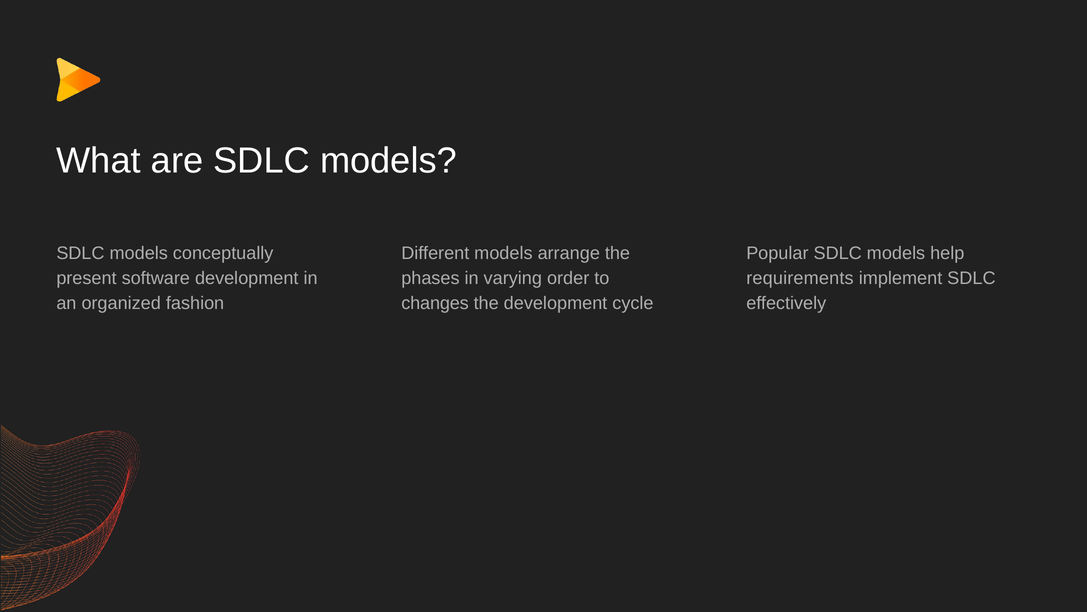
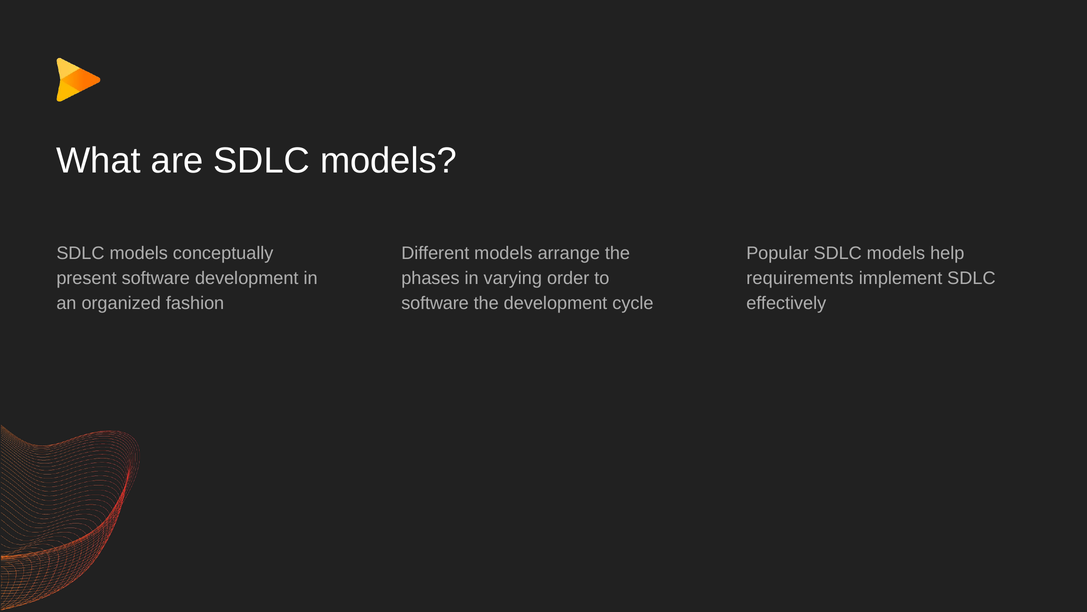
changes at (435, 303): changes -> software
